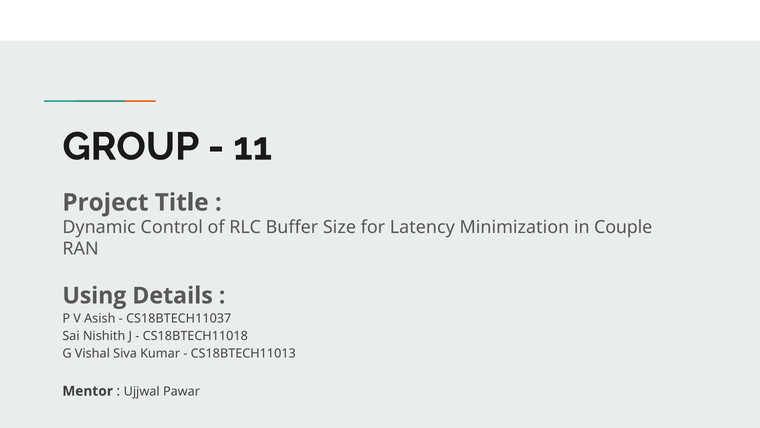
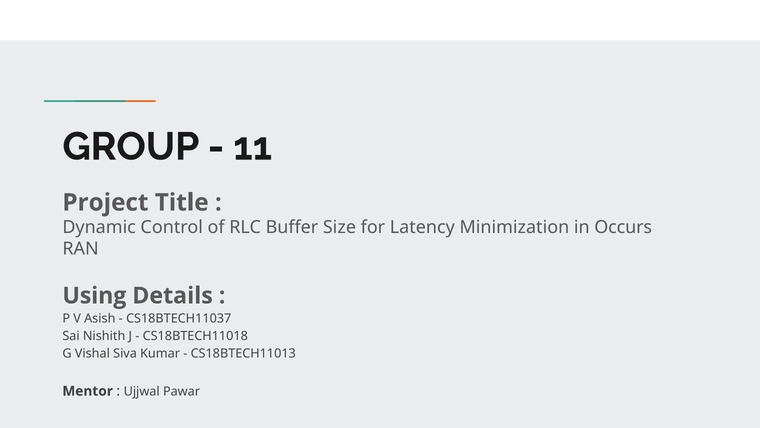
Couple: Couple -> Occurs
